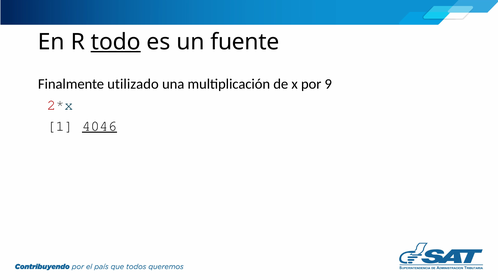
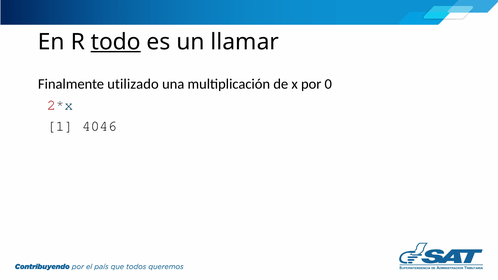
fuente: fuente -> llamar
9: 9 -> 0
4046 underline: present -> none
